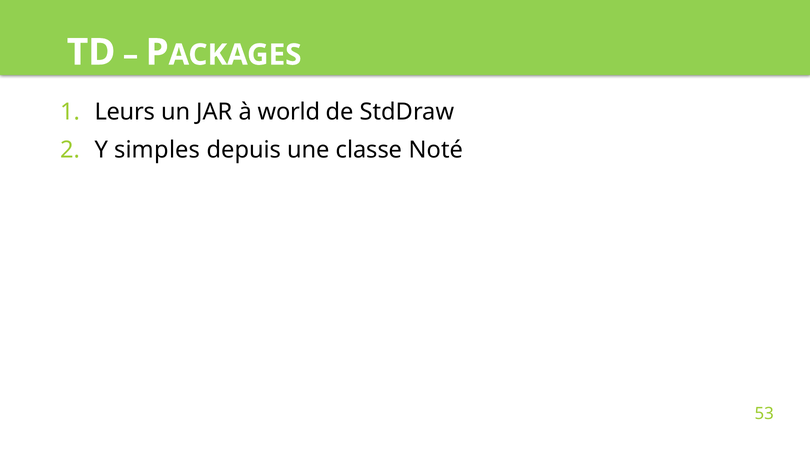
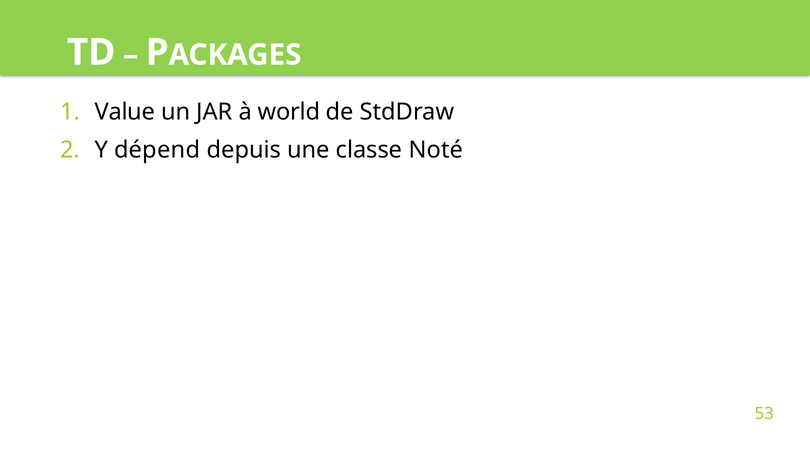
Leurs: Leurs -> Value
simples: simples -> dépend
